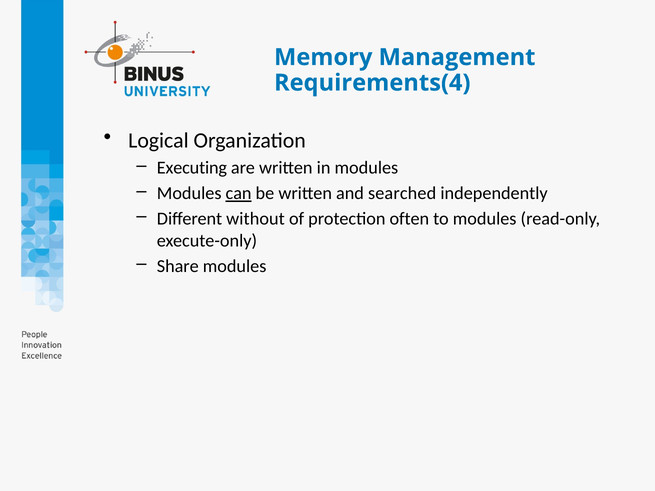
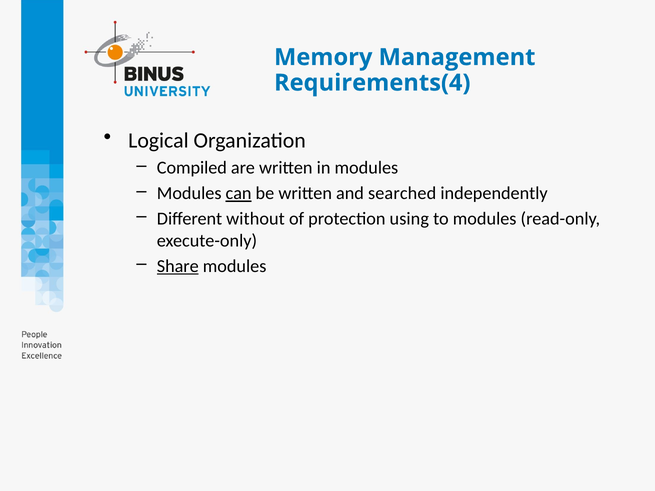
Executing: Executing -> Compiled
often: often -> using
Share underline: none -> present
